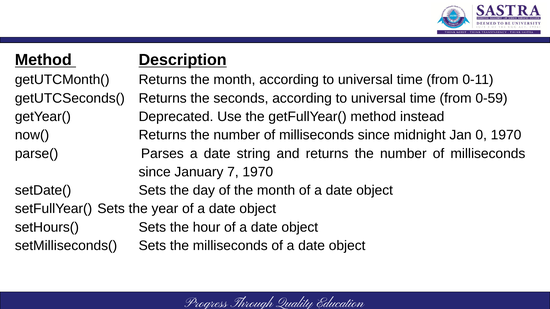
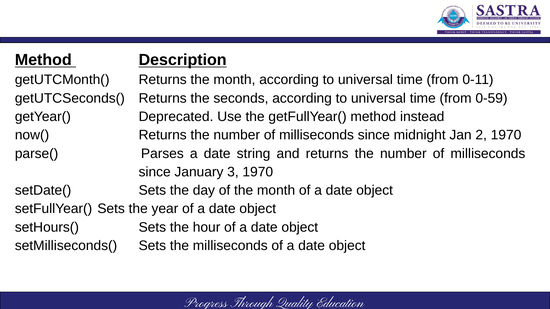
0: 0 -> 2
7: 7 -> 3
